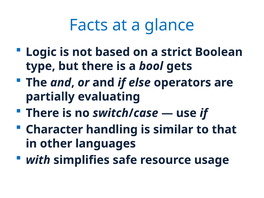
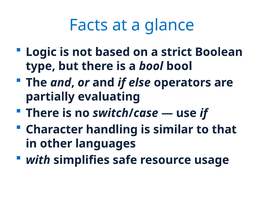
bool gets: gets -> bool
